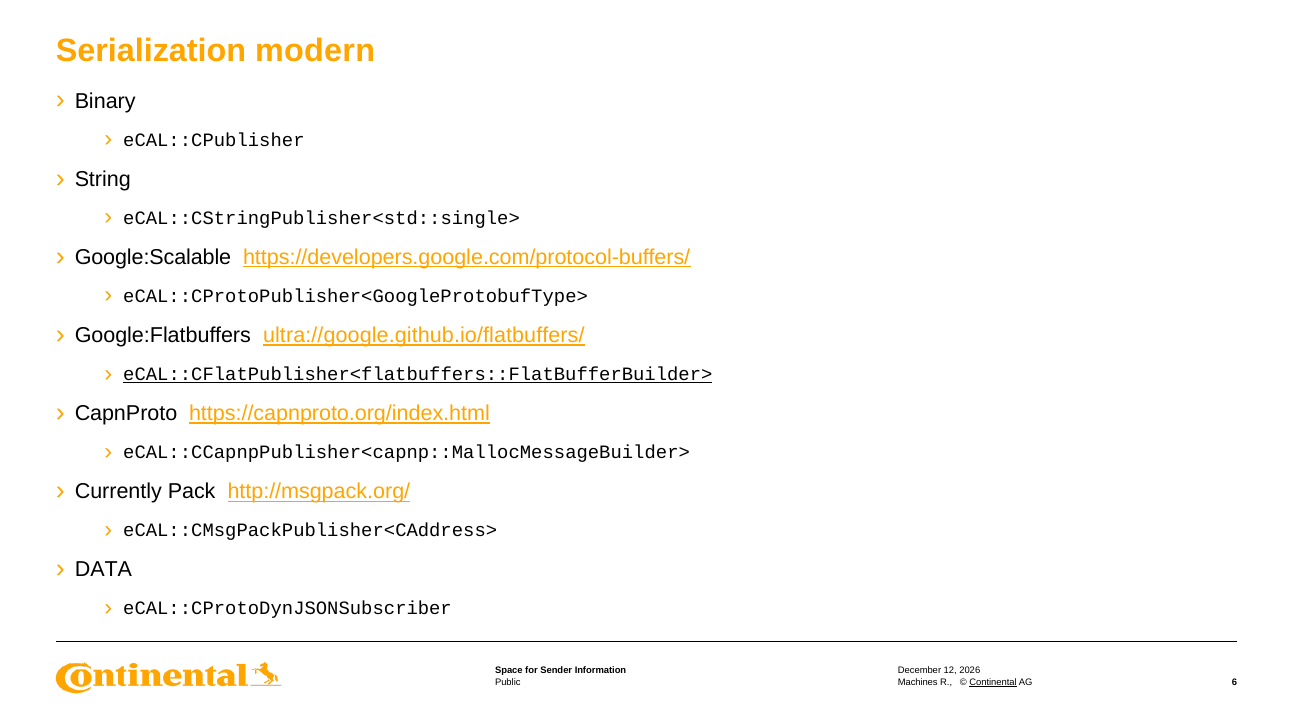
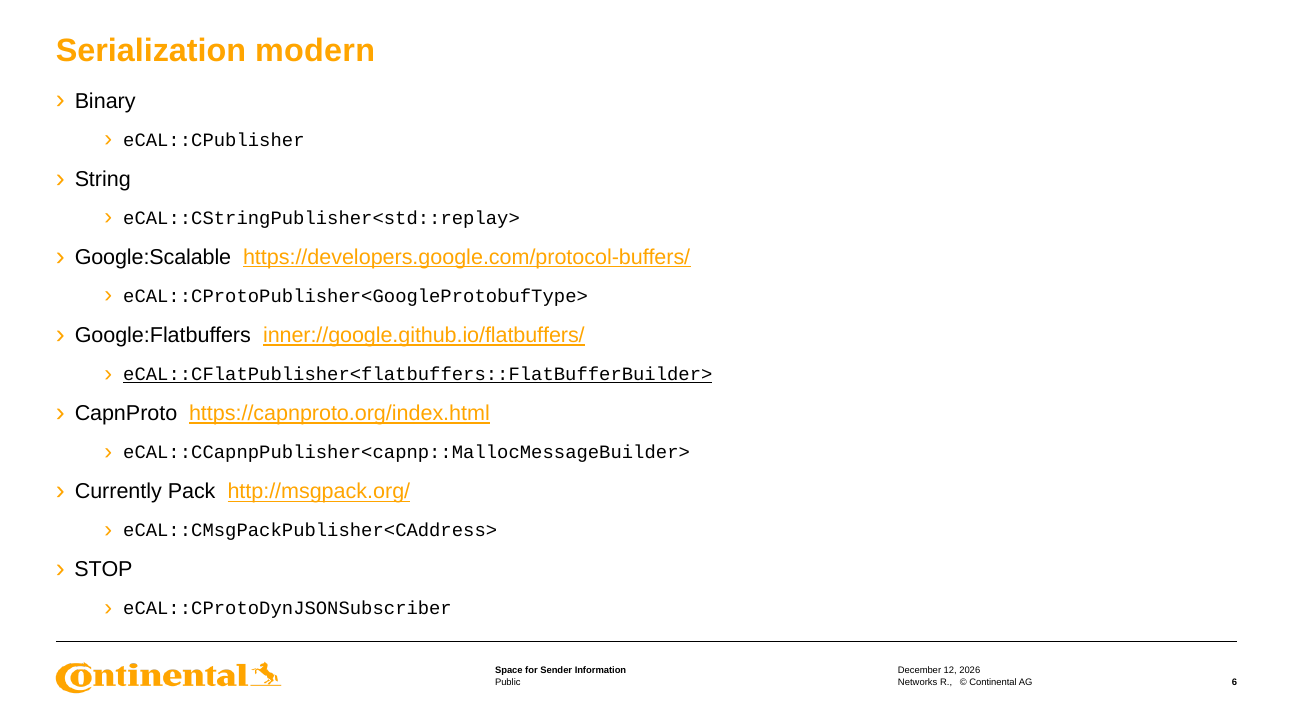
eCAL::CStringPublisher<std::single>: eCAL::CStringPublisher<std::single> -> eCAL::CStringPublisher<std::replay>
ultra://google.github.io/flatbuffers/: ultra://google.github.io/flatbuffers/ -> inner://google.github.io/flatbuffers/
DATA: DATA -> STOP
Machines: Machines -> Networks
Continental underline: present -> none
